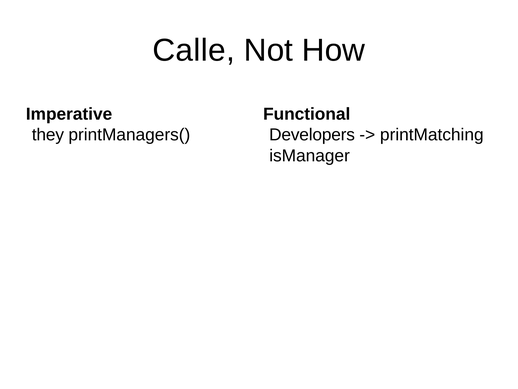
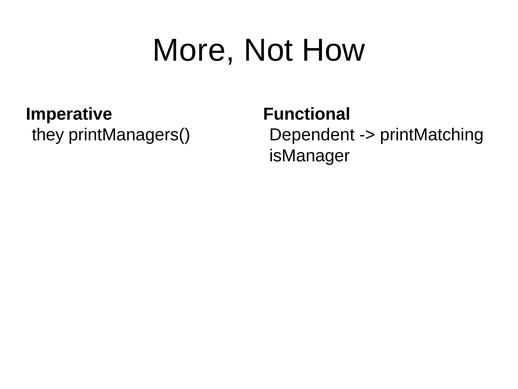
Calle: Calle -> More
Developers: Developers -> Dependent
